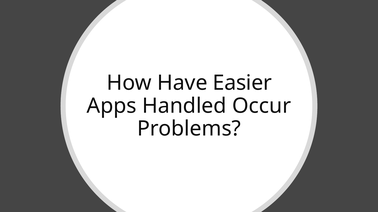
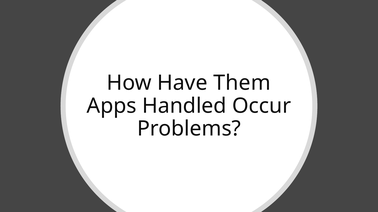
Easier: Easier -> Them
